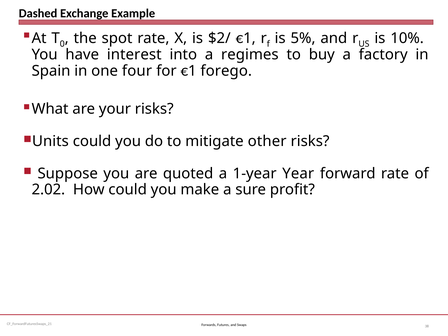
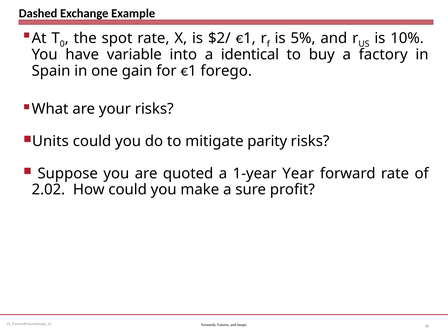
interest: interest -> variable
regimes: regimes -> identical
four: four -> gain
other: other -> parity
